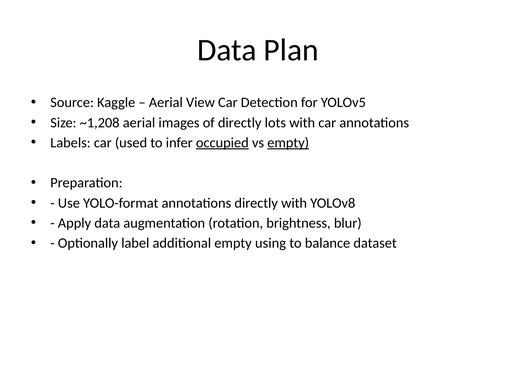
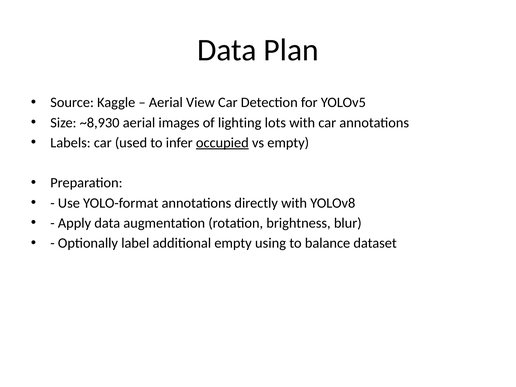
~1,208: ~1,208 -> ~8,930
of directly: directly -> lighting
empty at (288, 143) underline: present -> none
